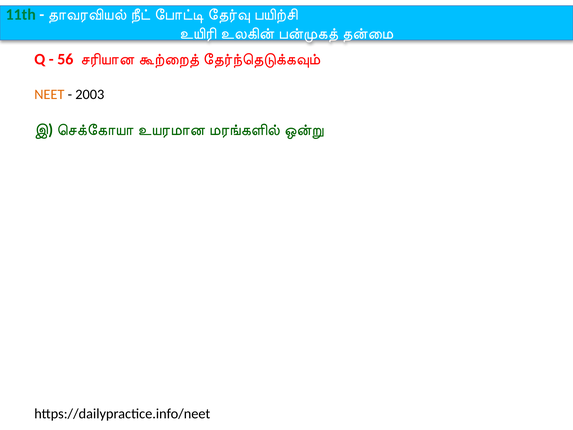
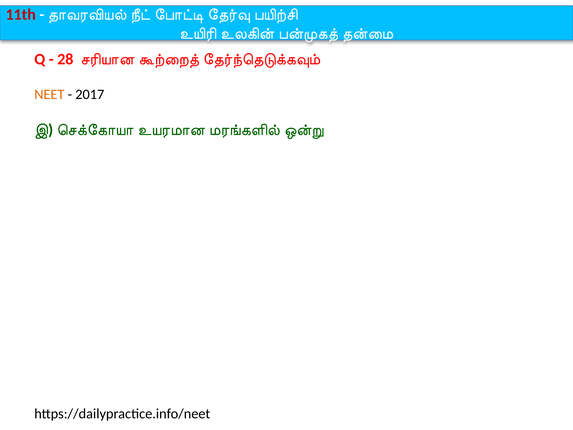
11th colour: green -> red
56: 56 -> 28
2003: 2003 -> 2017
